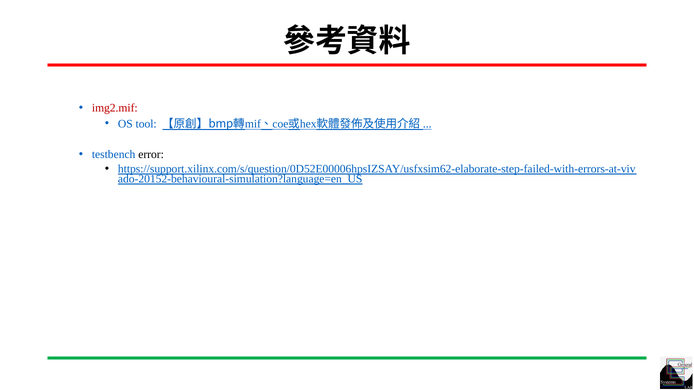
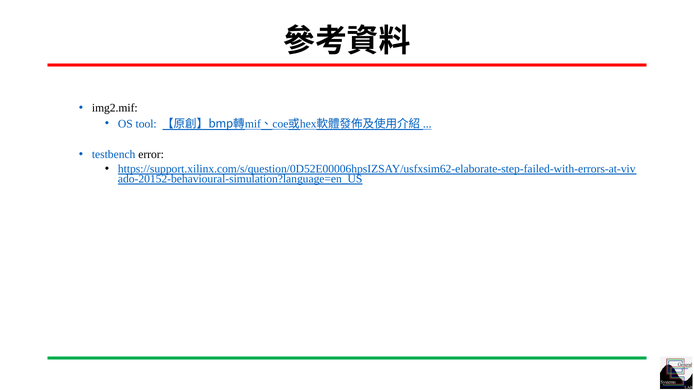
img2.mif colour: red -> black
